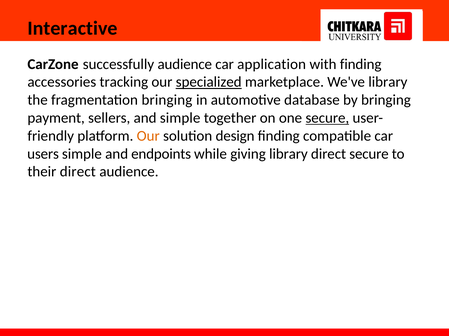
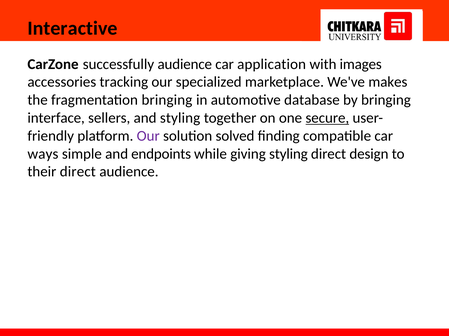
with finding: finding -> images
specialized underline: present -> none
We've library: library -> makes
payment: payment -> interface
and simple: simple -> styling
Our at (148, 136) colour: orange -> purple
design: design -> solved
users: users -> ways
giving library: library -> styling
direct secure: secure -> design
